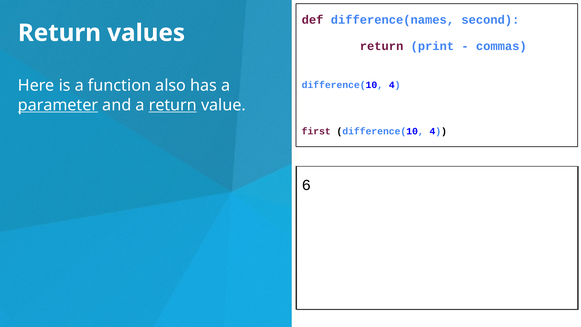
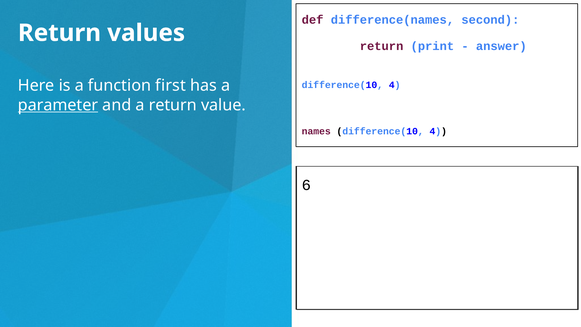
commas: commas -> answer
also: also -> first
return at (173, 105) underline: present -> none
first: first -> names
